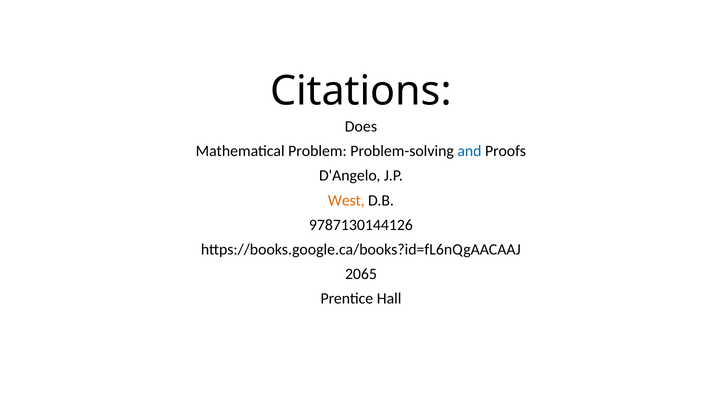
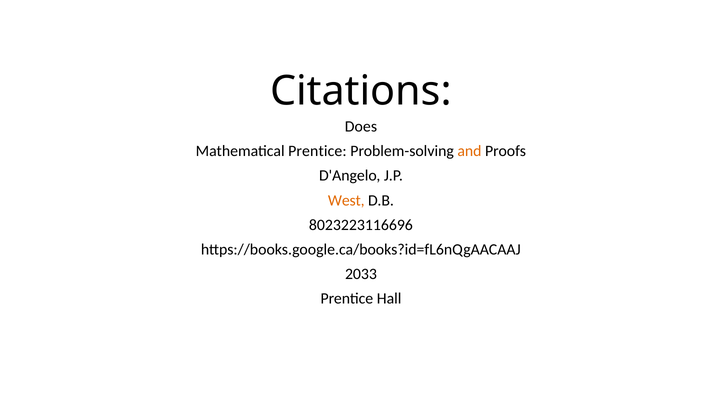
Mathematical Problem: Problem -> Prentice
and colour: blue -> orange
9787130144126: 9787130144126 -> 8023223116696
2065: 2065 -> 2033
